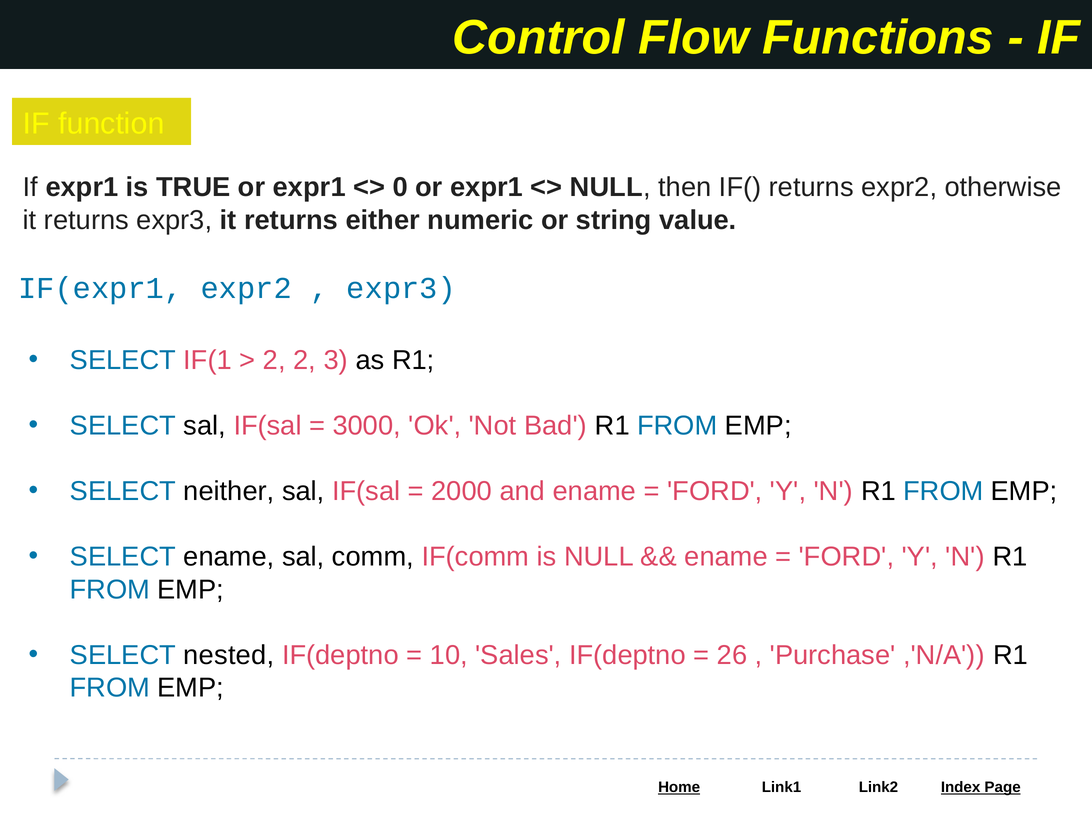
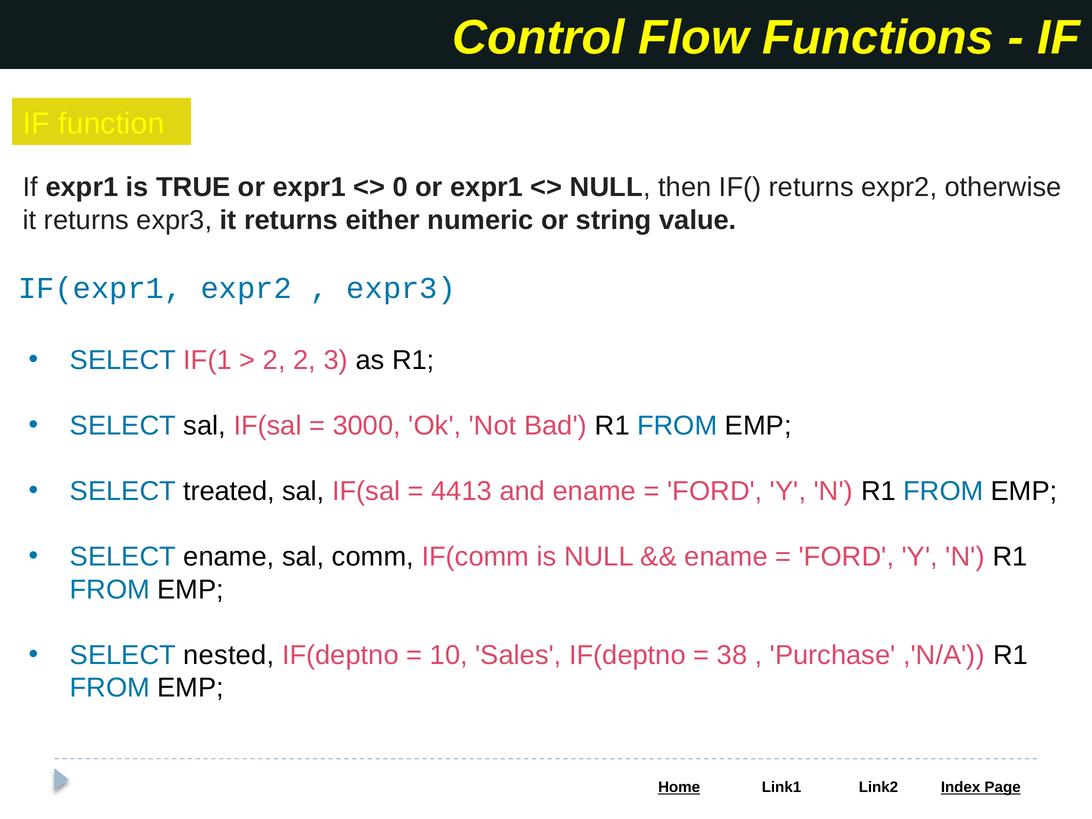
neither: neither -> treated
2000: 2000 -> 4413
26: 26 -> 38
